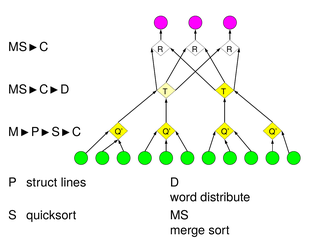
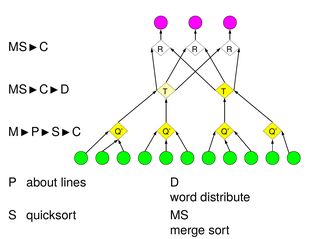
struct: struct -> about
